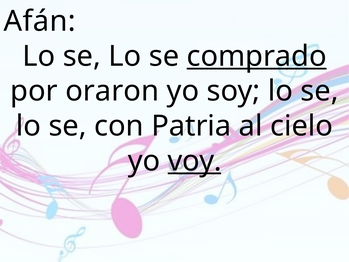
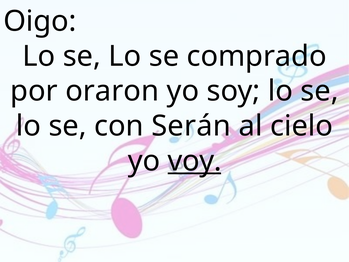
Afán: Afán -> Oigo
comprado underline: present -> none
Patria: Patria -> Serán
